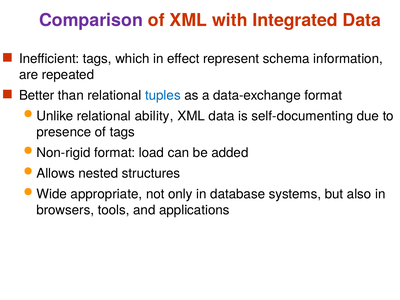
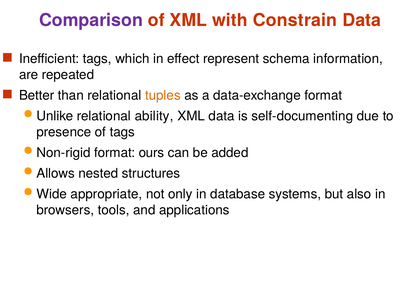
Integrated: Integrated -> Constrain
tuples colour: blue -> orange
load: load -> ours
